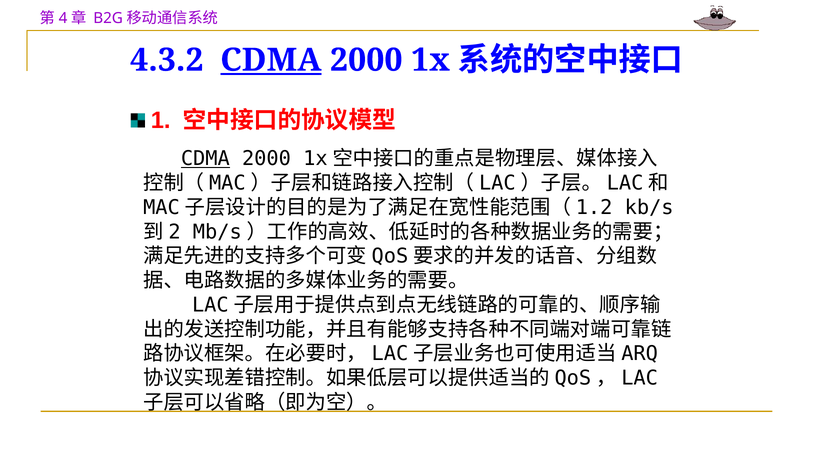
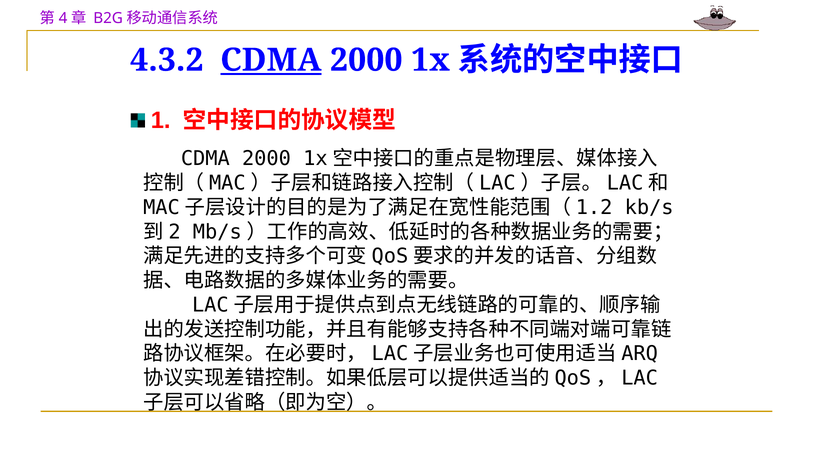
CDMA at (205, 159) underline: present -> none
